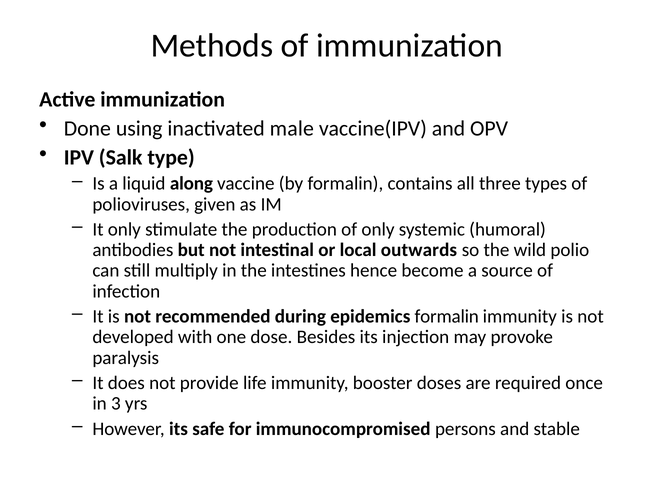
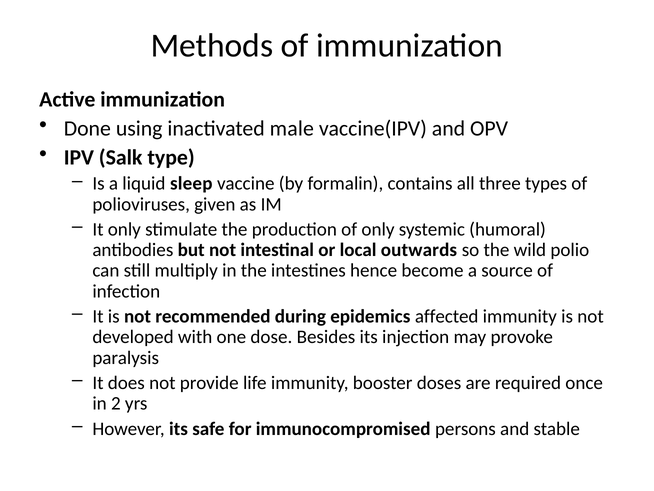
along: along -> sleep
epidemics formalin: formalin -> affected
3: 3 -> 2
